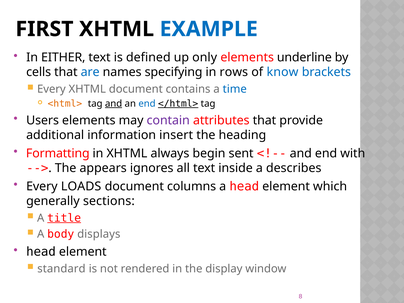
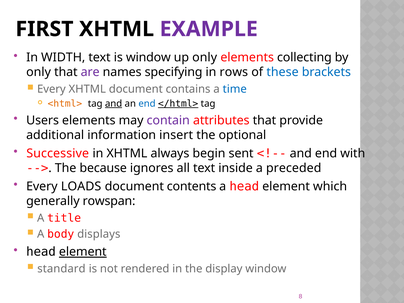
EXAMPLE colour: blue -> purple
EITHER: EITHER -> WIDTH
is defined: defined -> window
underline: underline -> collecting
cells at (39, 72): cells -> only
are colour: blue -> purple
know: know -> these
heading: heading -> optional
Formatting: Formatting -> Successive
appears: appears -> because
describes: describes -> preceded
columns: columns -> contents
sections: sections -> rowspan
title underline: present -> none
element at (83, 252) underline: none -> present
